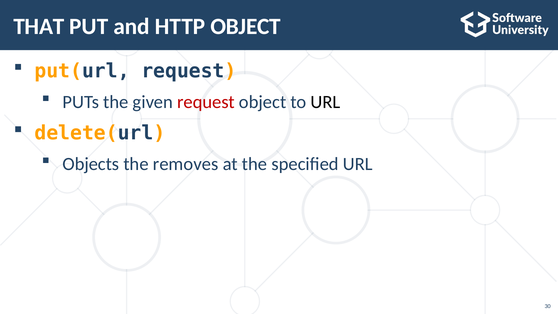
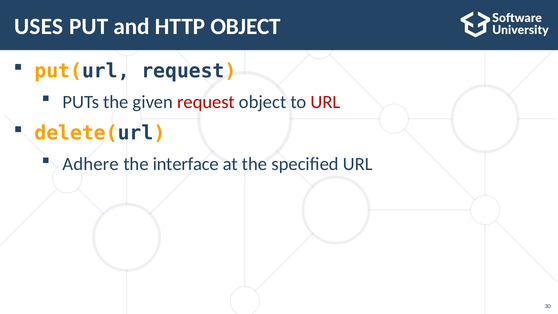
THAT: THAT -> USES
URL at (326, 102) colour: black -> red
Objects: Objects -> Adhere
removes: removes -> interface
